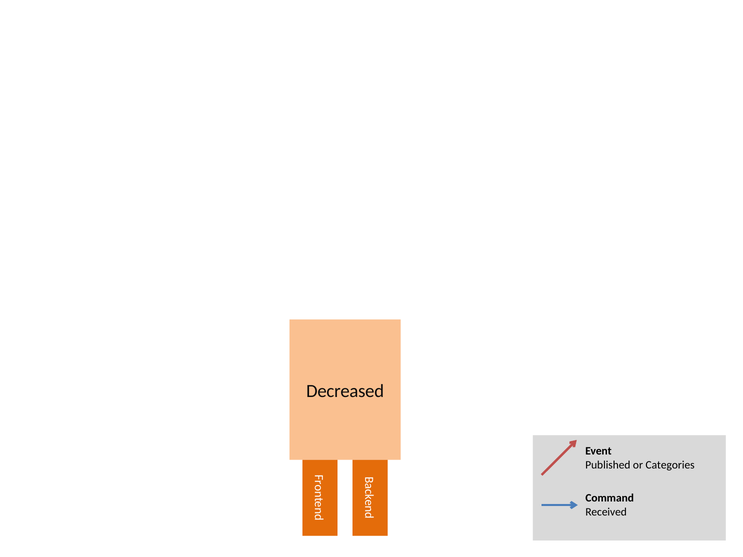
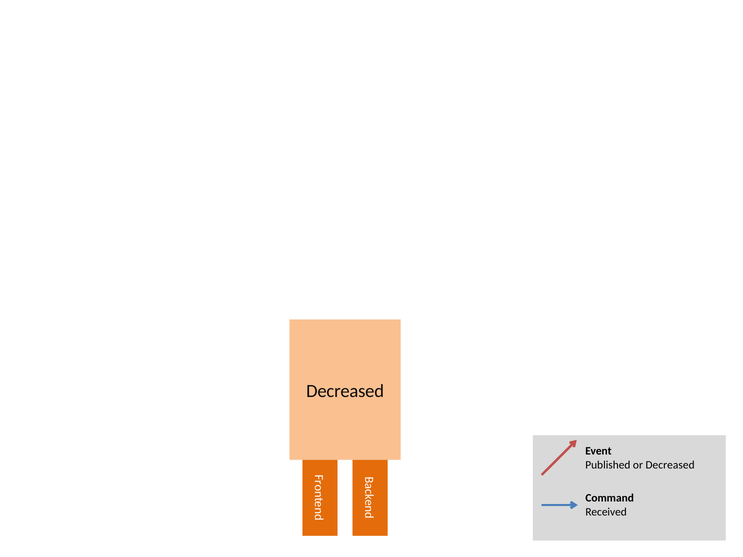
or Categories: Categories -> Decreased
